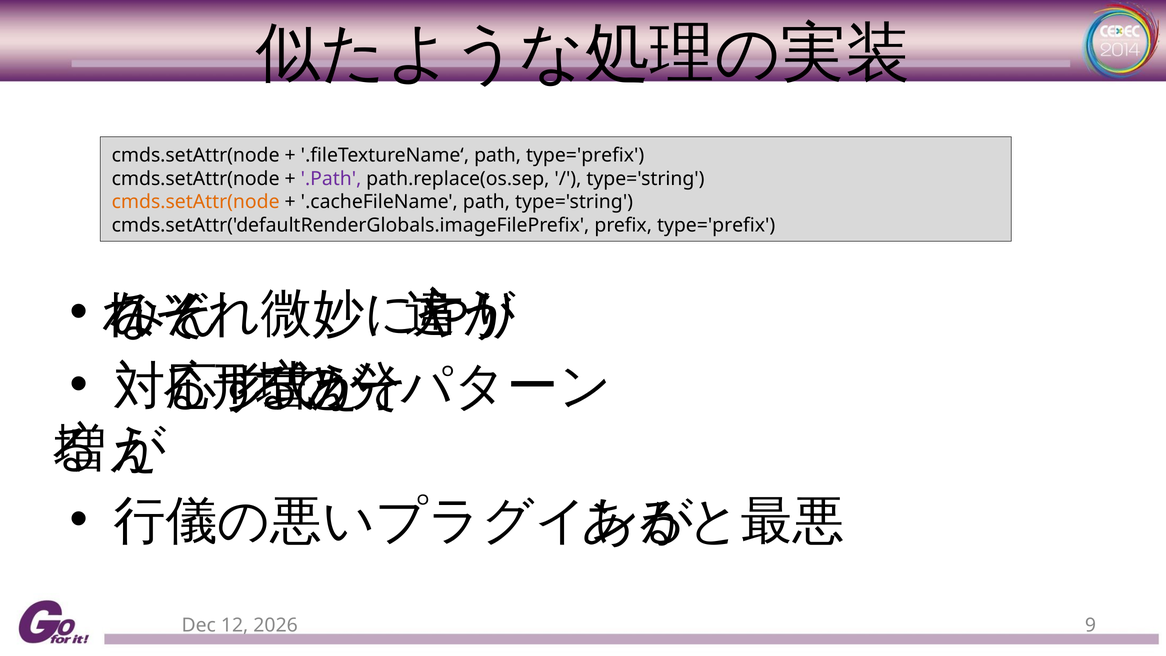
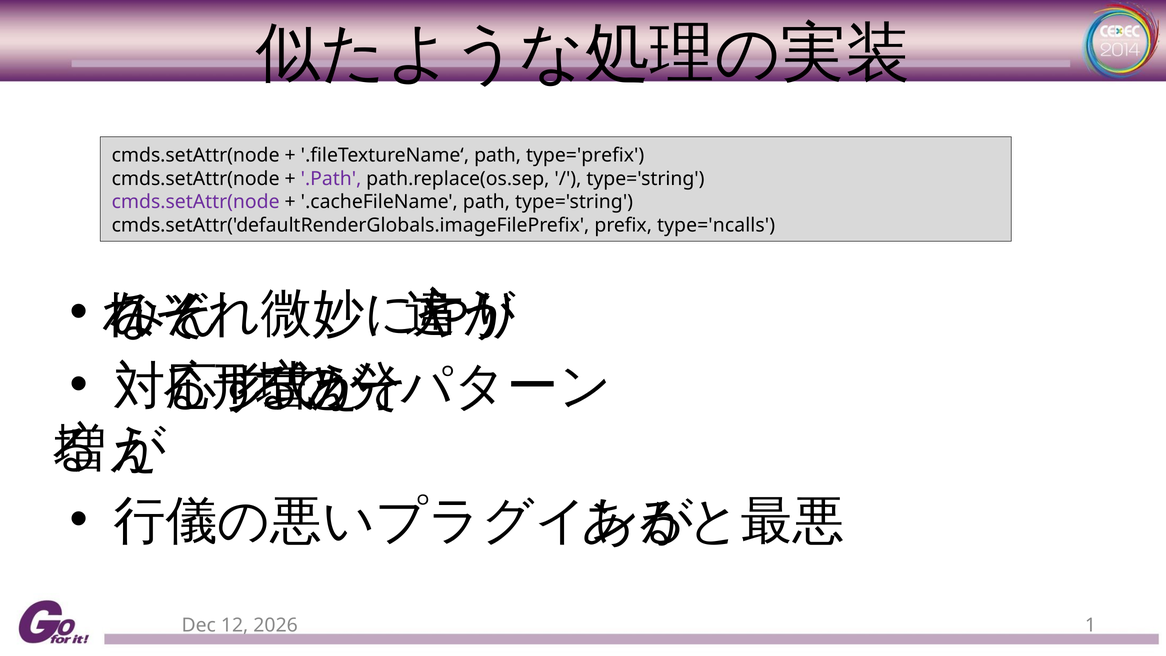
cmds.setAttr(node at (196, 202) colour: orange -> purple
prefix type='prefix: type='prefix -> type='ncalls
9: 9 -> 1
